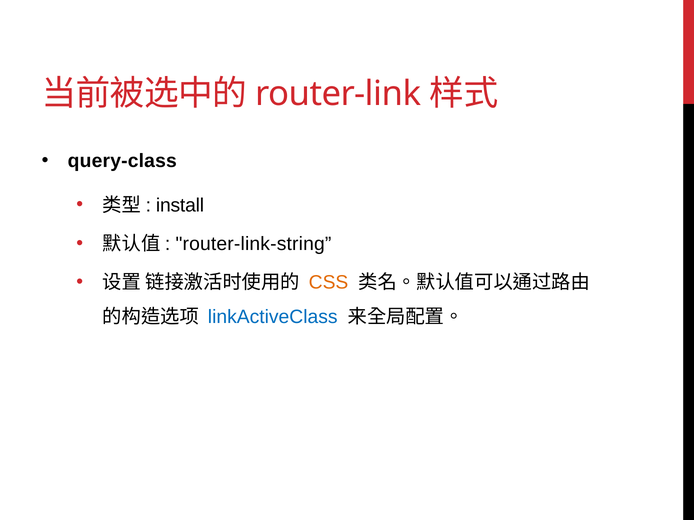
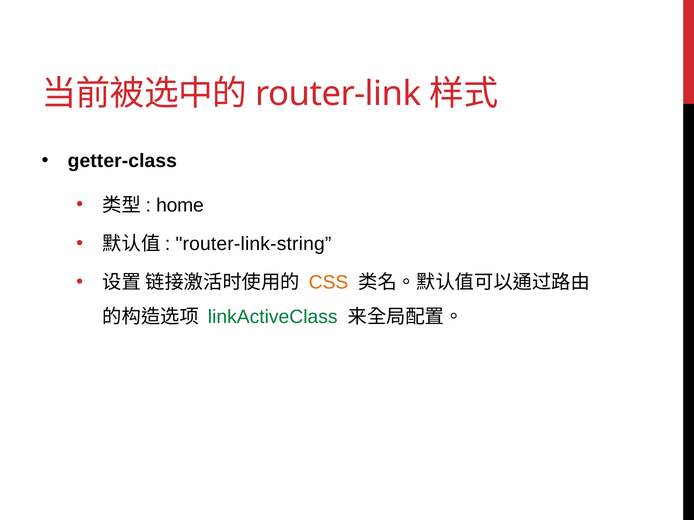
query-class: query-class -> getter-class
install: install -> home
linkActiveClass colour: blue -> green
